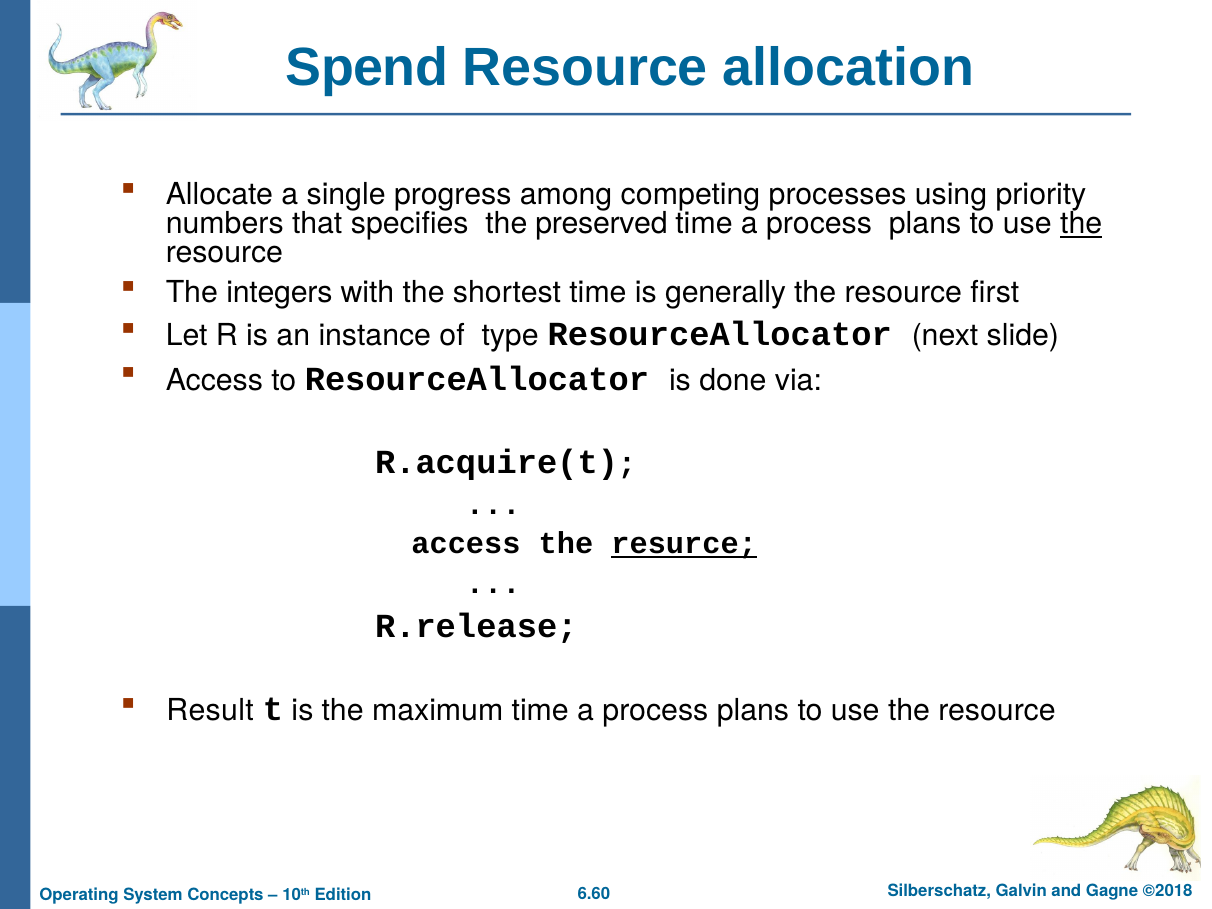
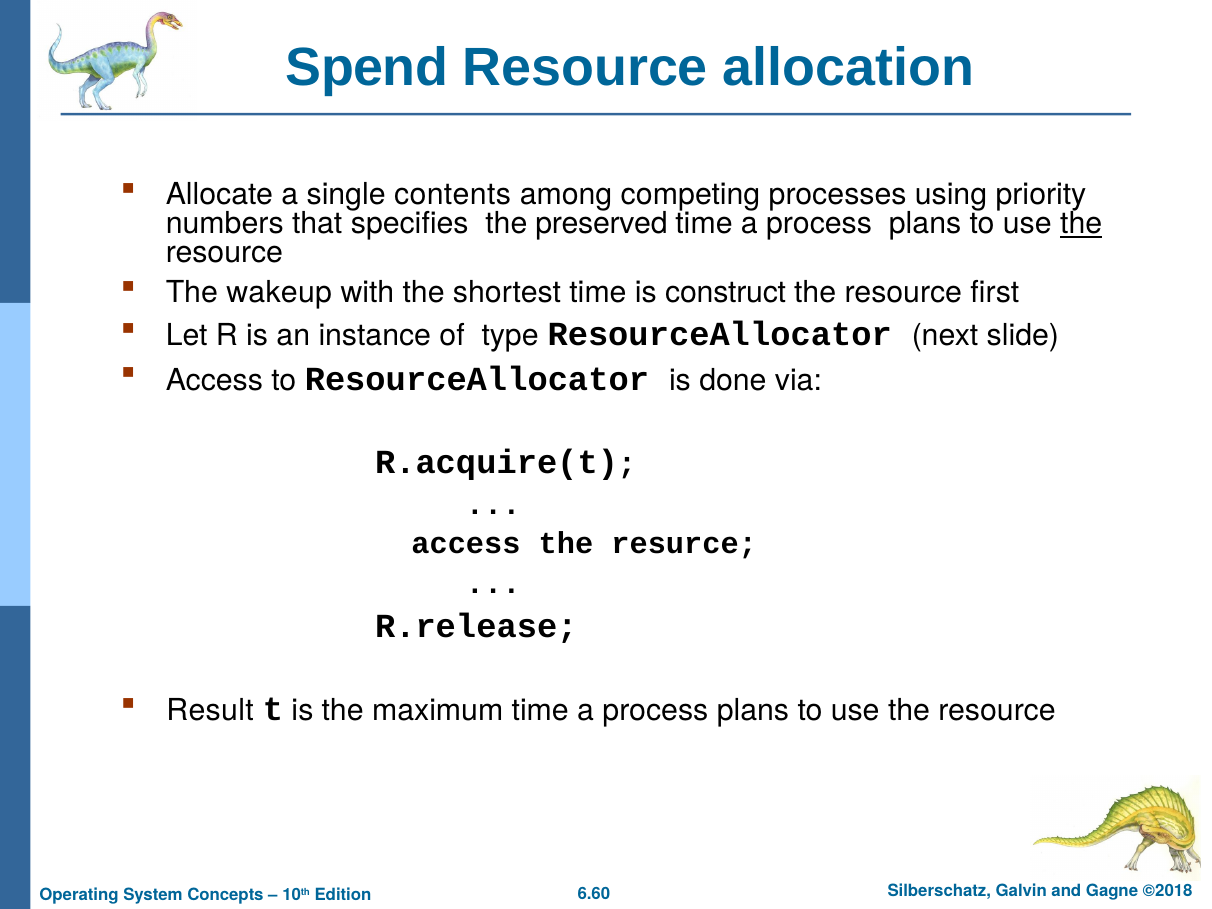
progress: progress -> contents
integers: integers -> wakeup
generally: generally -> construct
resurce underline: present -> none
